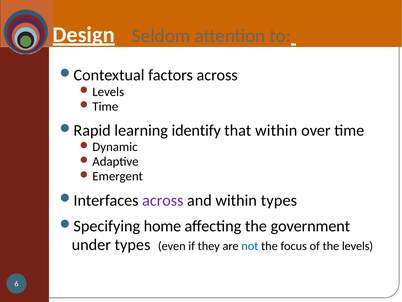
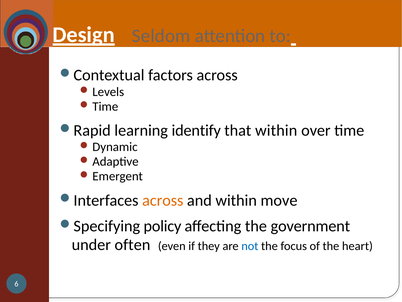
across at (163, 200) colour: purple -> orange
within types: types -> move
home: home -> policy
under types: types -> often
levels: levels -> heart
